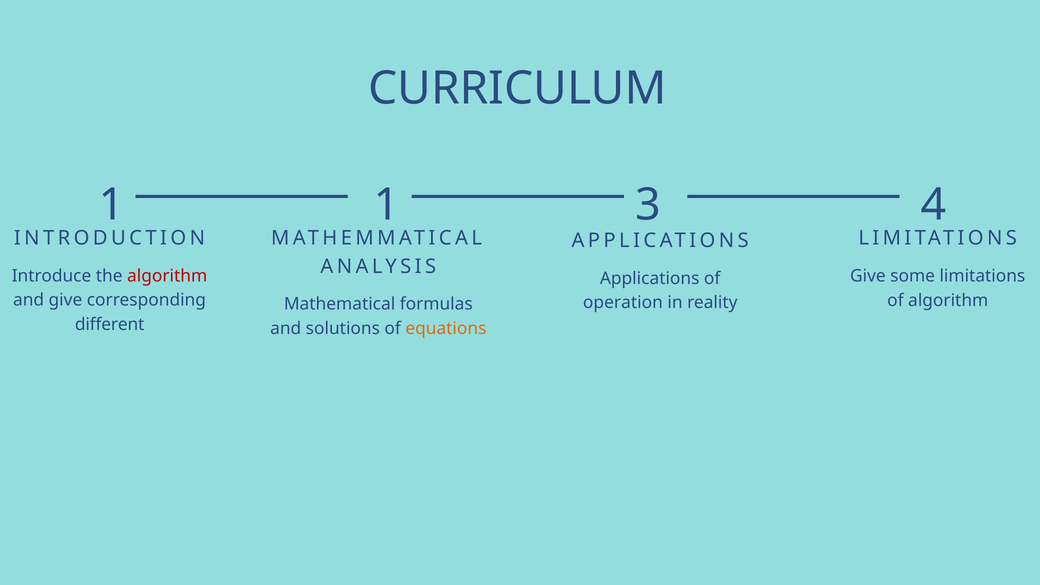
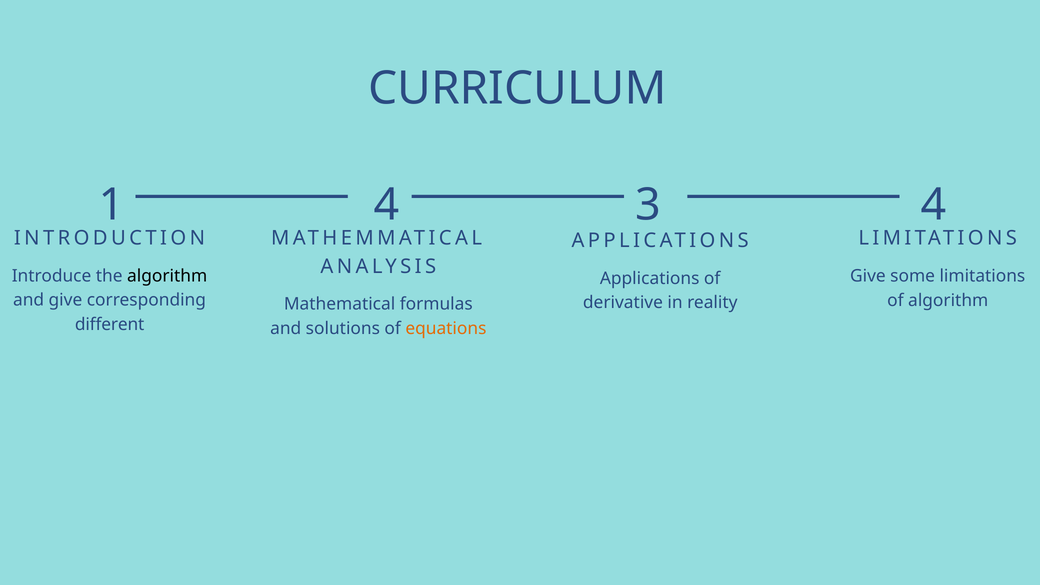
1 1: 1 -> 4
algorithm at (167, 276) colour: red -> black
operation: operation -> derivative
